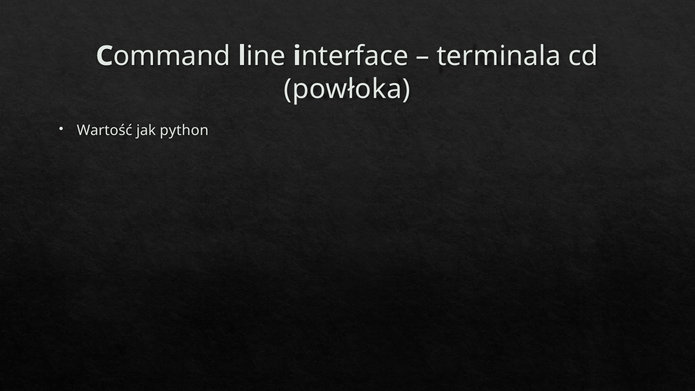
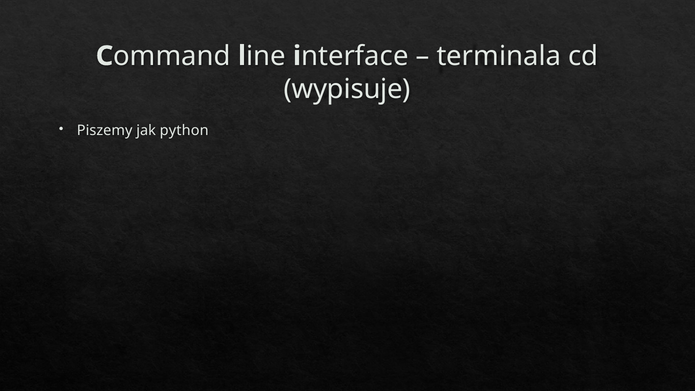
powłoka: powłoka -> wypisuje
Wartość: Wartość -> Piszemy
